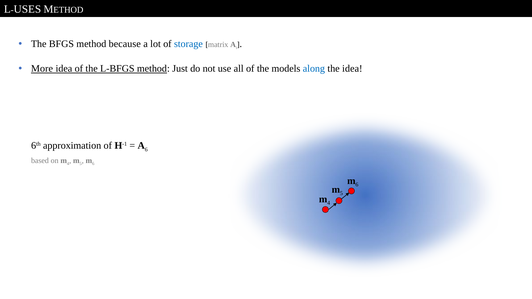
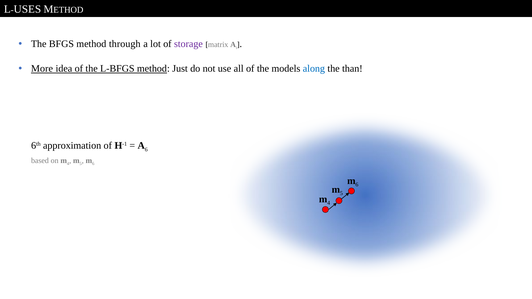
because: because -> through
storage colour: blue -> purple
the idea: idea -> than
